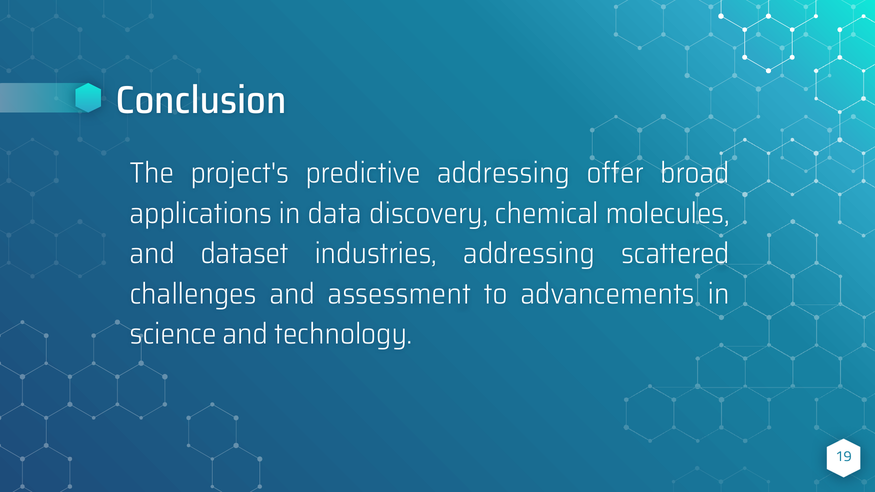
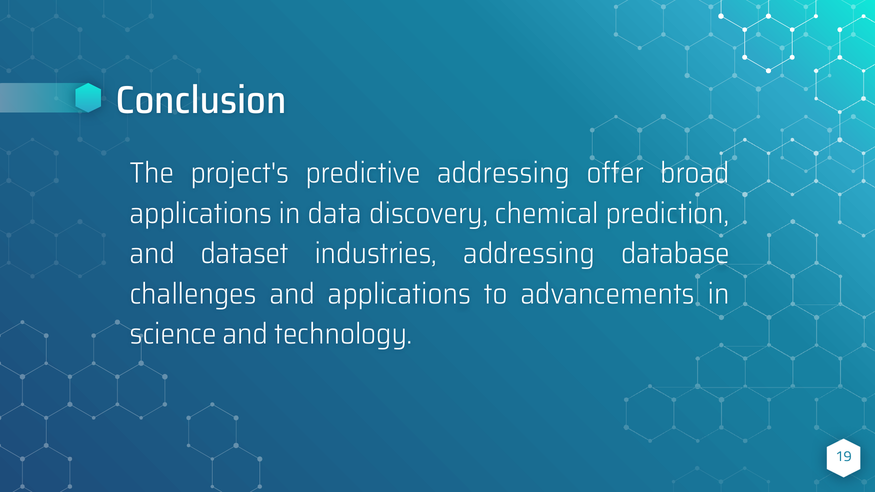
molecules: molecules -> prediction
scattered: scattered -> database
and assessment: assessment -> applications
